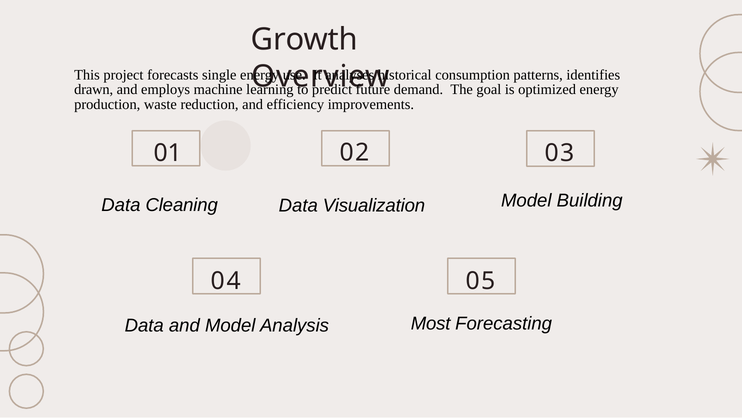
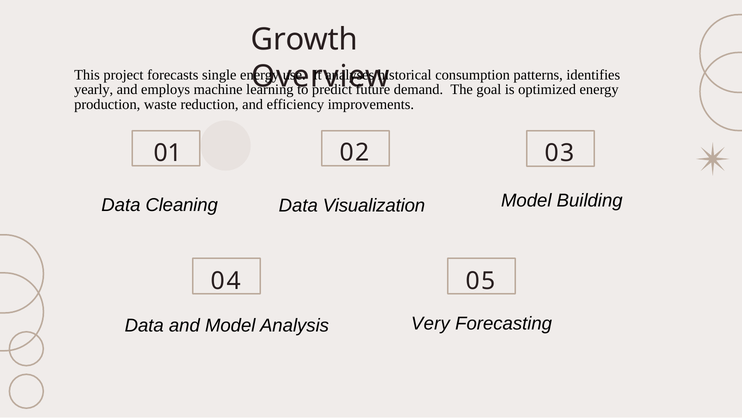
drawn: drawn -> yearly
Most: Most -> Very
